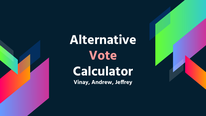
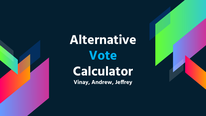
Vote colour: pink -> light blue
